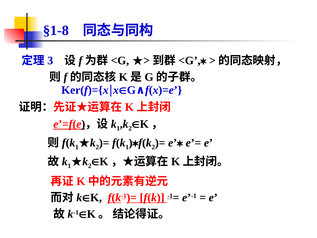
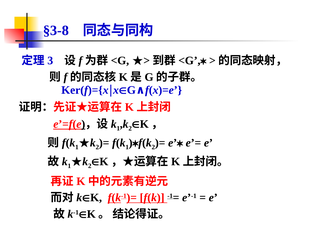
§1-8: §1-8 -> §3-8
